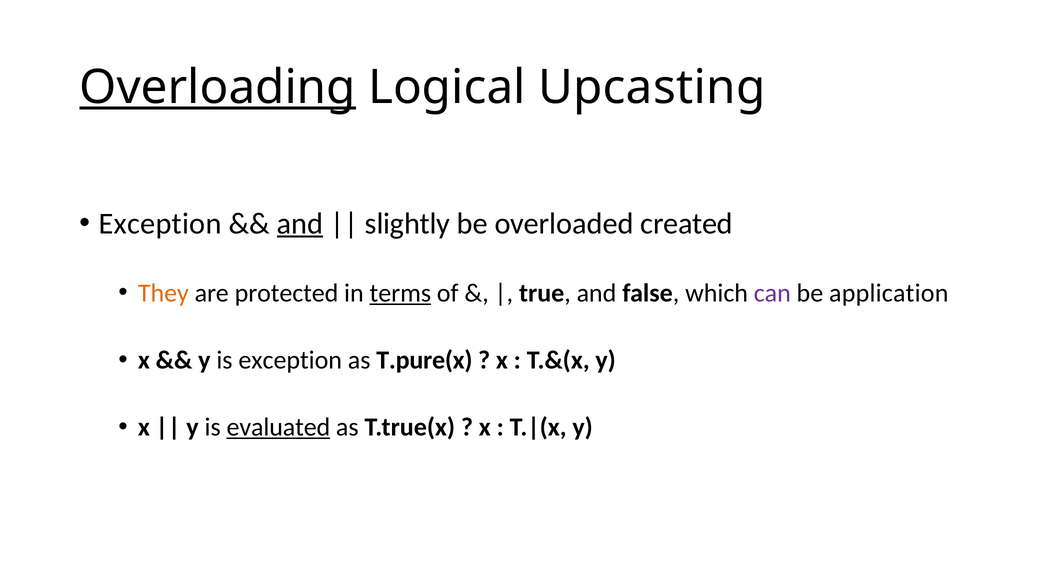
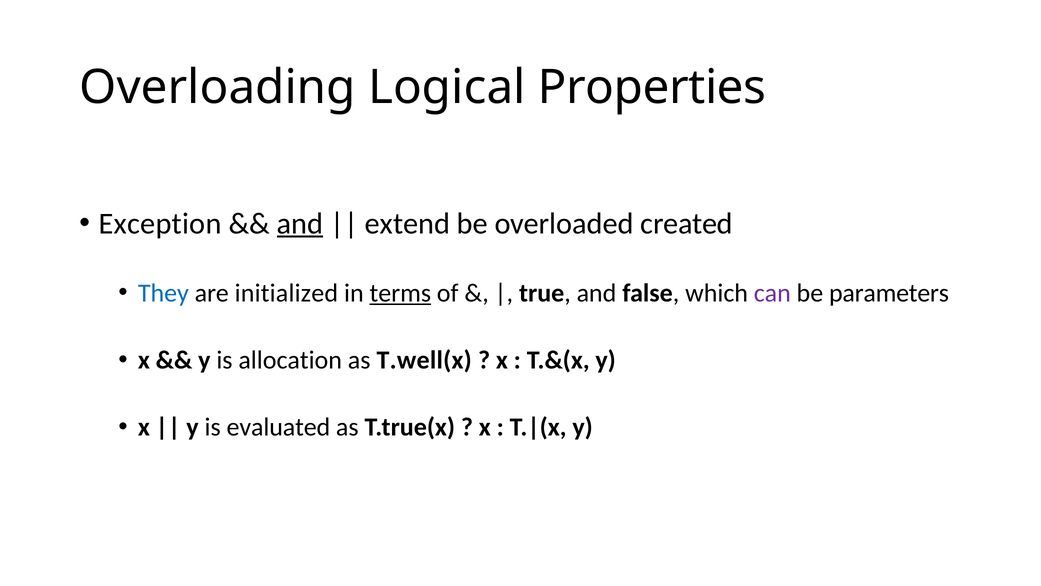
Overloading underline: present -> none
Upcasting: Upcasting -> Properties
slightly: slightly -> extend
They colour: orange -> blue
protected: protected -> initialized
application: application -> parameters
is exception: exception -> allocation
T.pure(x: T.pure(x -> T.well(x
evaluated underline: present -> none
